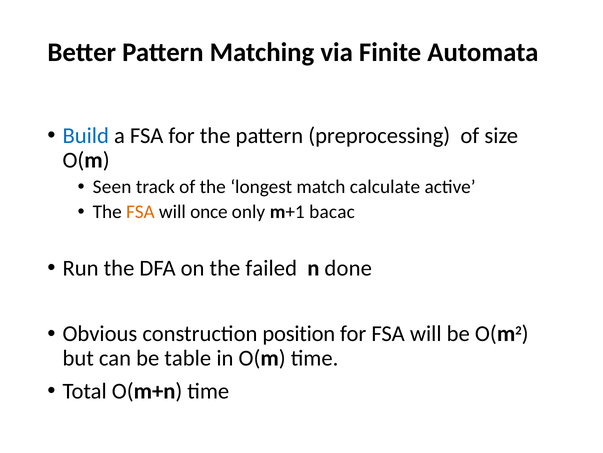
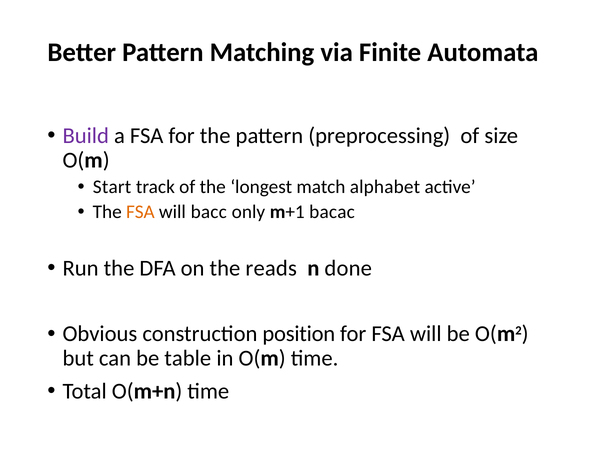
Build colour: blue -> purple
Seen: Seen -> Start
calculate: calculate -> alphabet
once: once -> bacc
failed: failed -> reads
